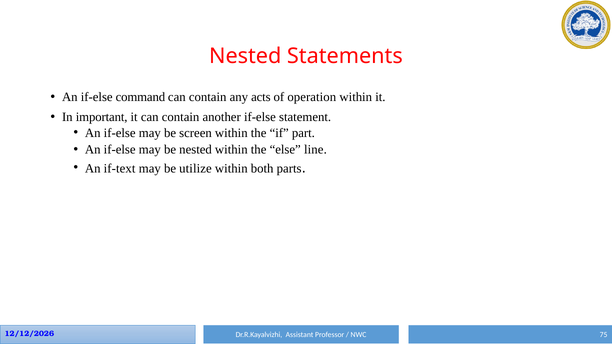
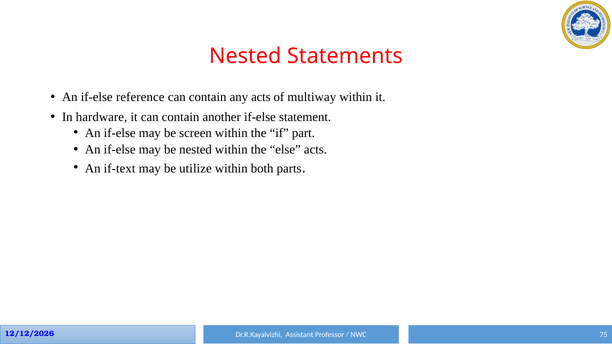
command: command -> reference
operation: operation -> multiway
important: important -> hardware
else line: line -> acts
